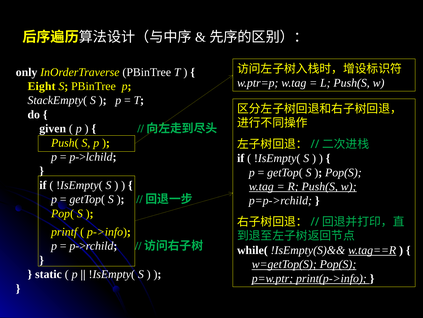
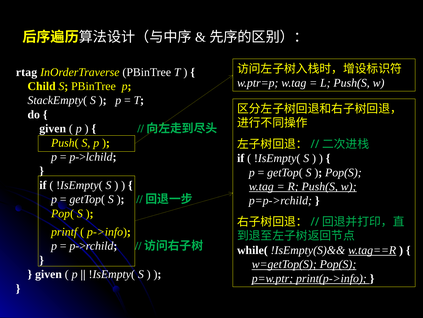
only: only -> rtag
Eight: Eight -> Child
static at (48, 274): static -> given
